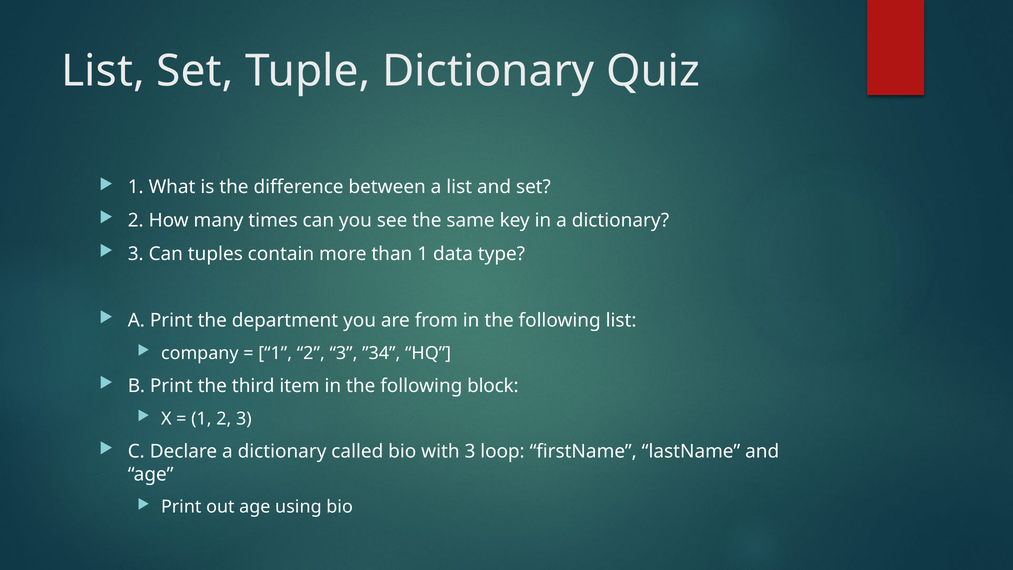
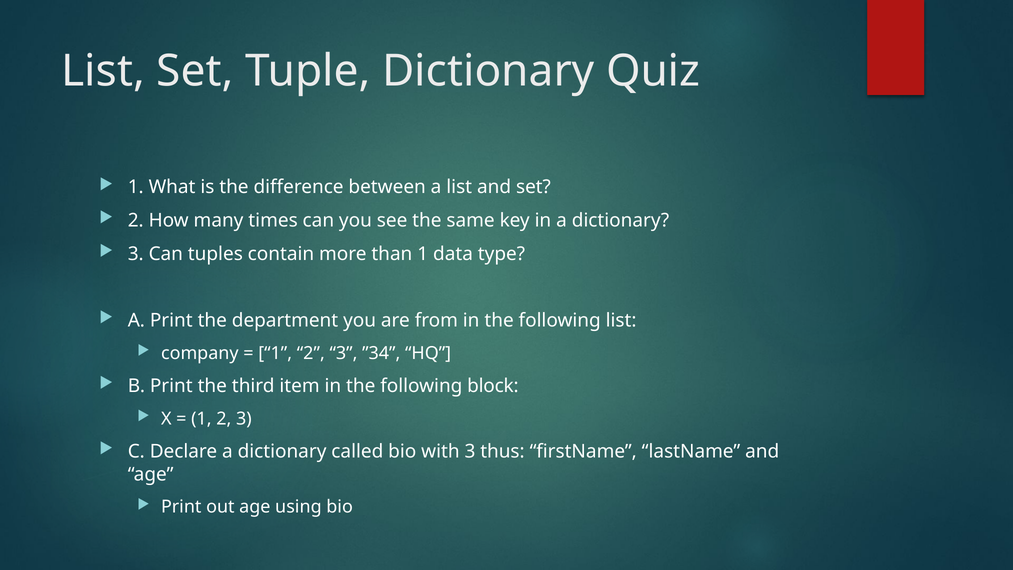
loop: loop -> thus
